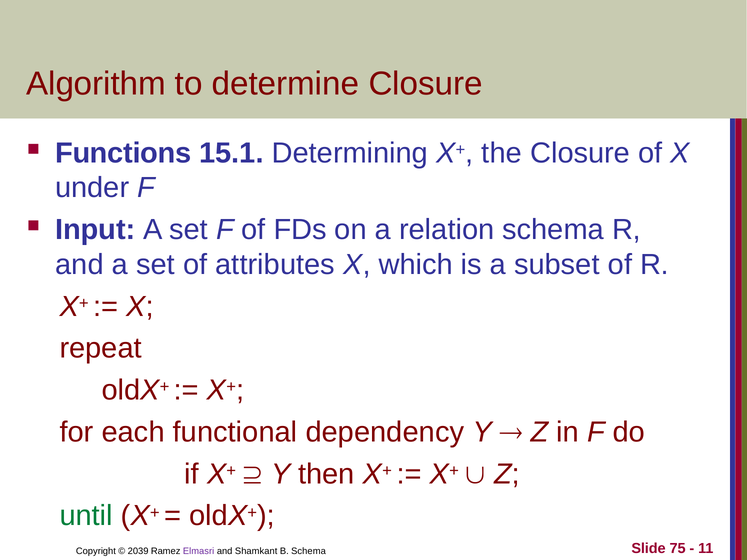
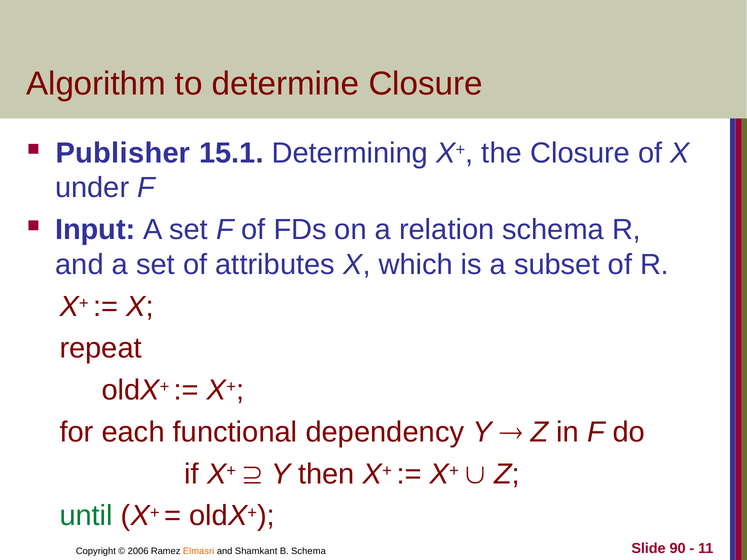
Functions: Functions -> Publisher
75: 75 -> 90
2039: 2039 -> 2006
Elmasri colour: purple -> orange
